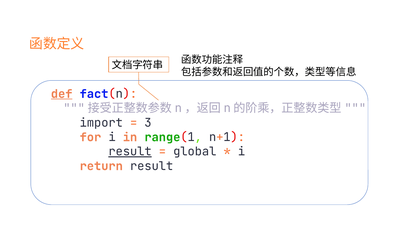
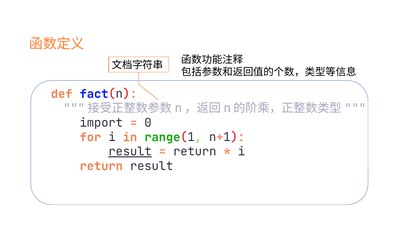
def underline: present -> none
3: 3 -> 0
global at (195, 152): global -> return
